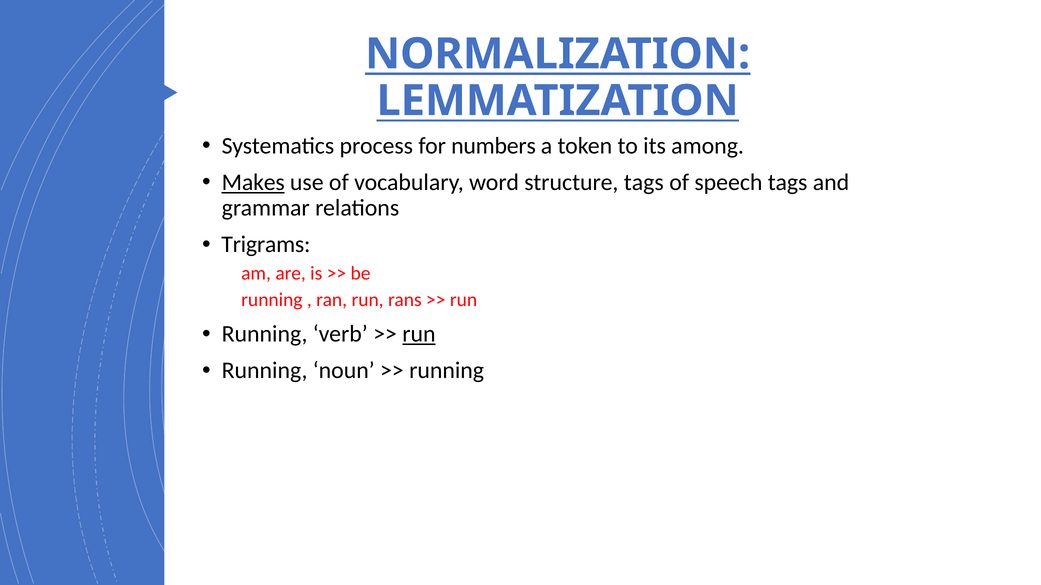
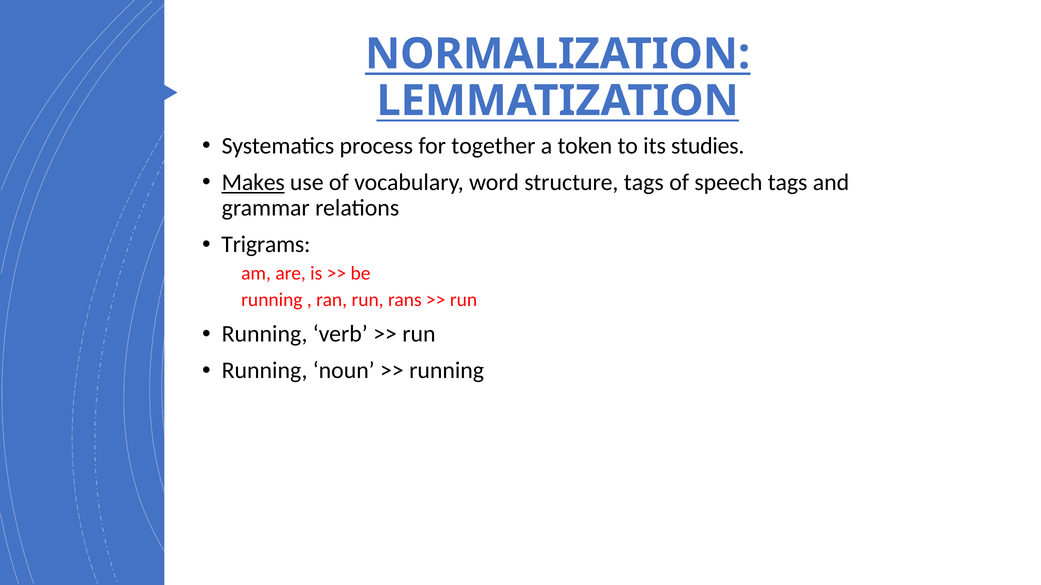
numbers: numbers -> together
among: among -> studies
run at (419, 334) underline: present -> none
